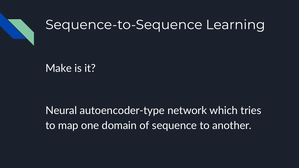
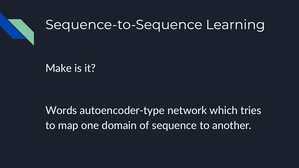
Neural: Neural -> Words
